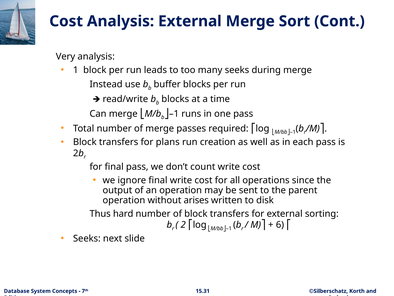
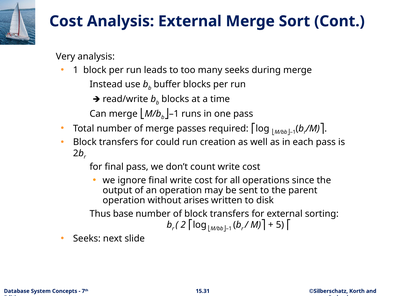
plans: plans -> could
hard: hard -> base
6: 6 -> 5
